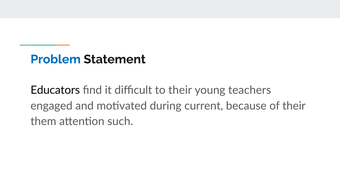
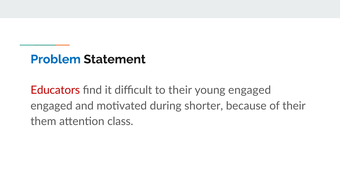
Educators colour: black -> red
young teachers: teachers -> engaged
current: current -> shorter
such: such -> class
